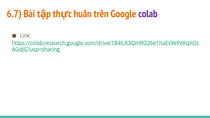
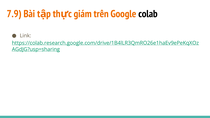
6.7: 6.7 -> 7.9
huấn: huấn -> giám
colab colour: purple -> black
